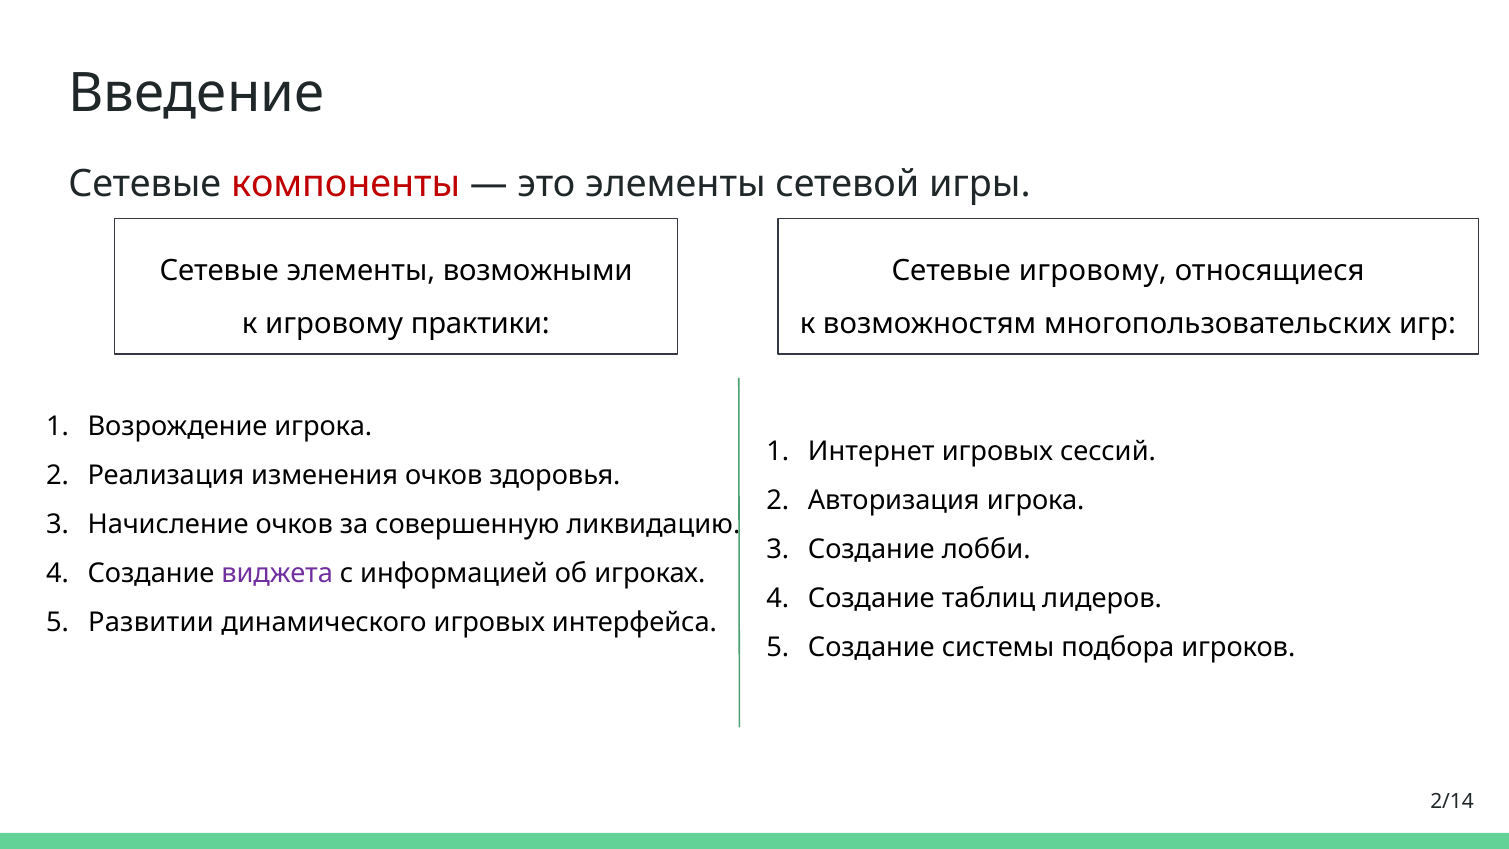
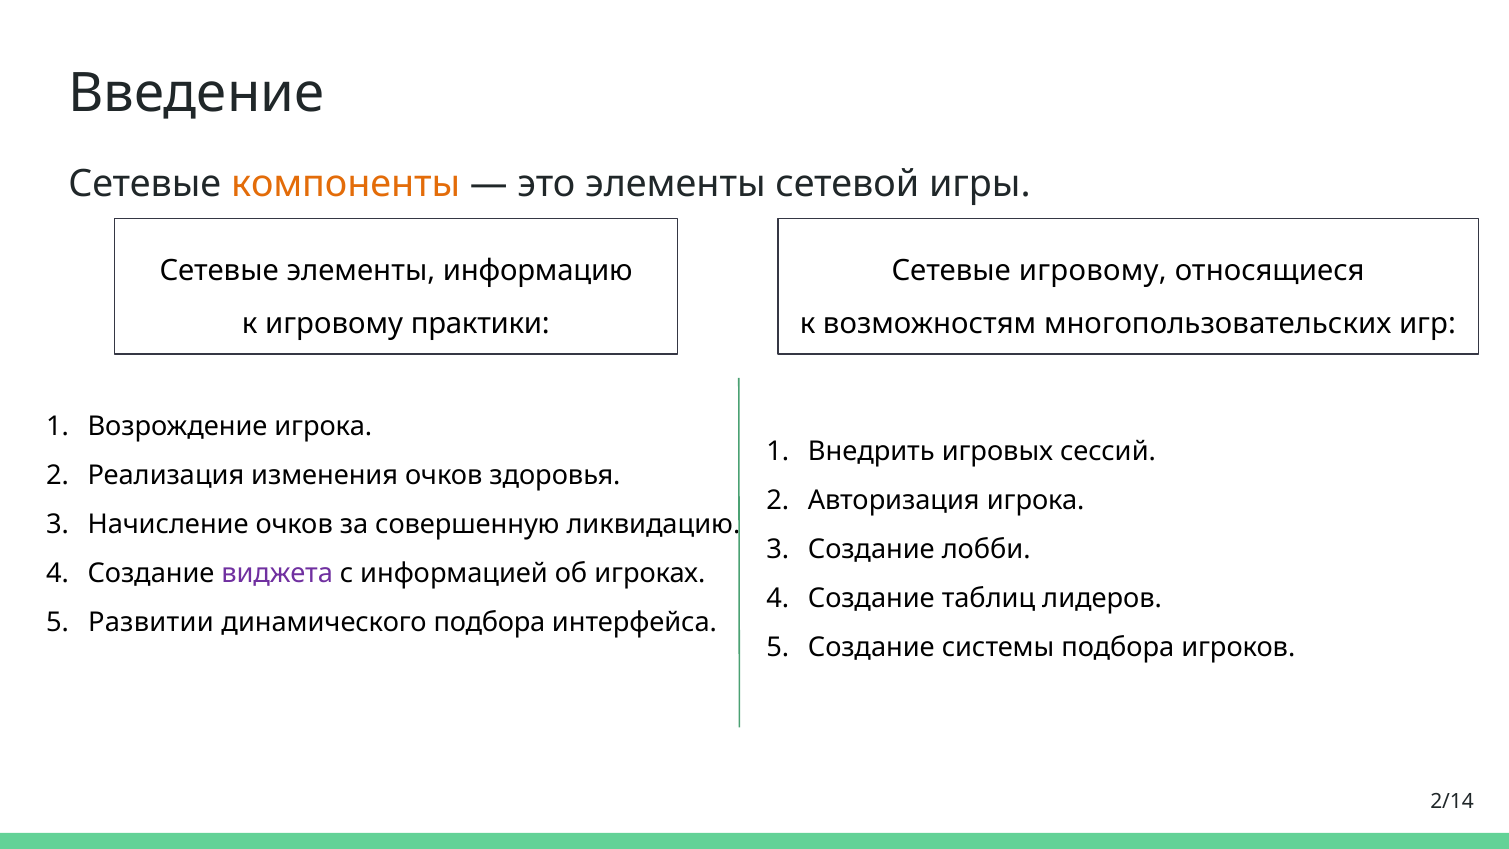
компоненты colour: red -> orange
возможными: возможными -> информацию
Интернет: Интернет -> Внедрить
динамического игровых: игровых -> подбора
